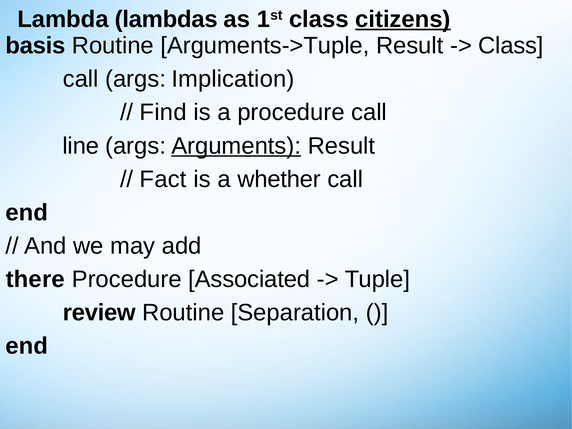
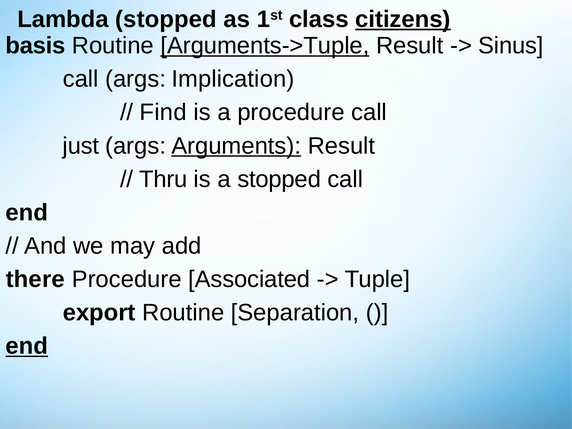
Lambda lambdas: lambdas -> stopped
Arguments->Tuple underline: none -> present
Class at (511, 46): Class -> Sinus
line: line -> just
Fact: Fact -> Thru
a whether: whether -> stopped
review: review -> export
end at (27, 346) underline: none -> present
